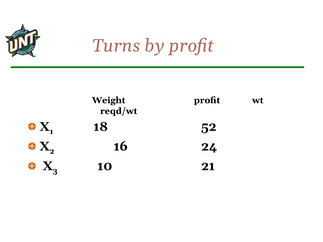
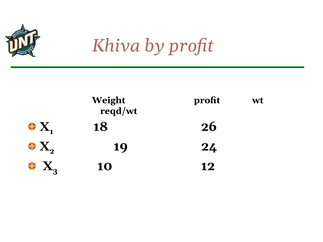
Turns: Turns -> Khiva
52: 52 -> 26
16: 16 -> 19
21: 21 -> 12
